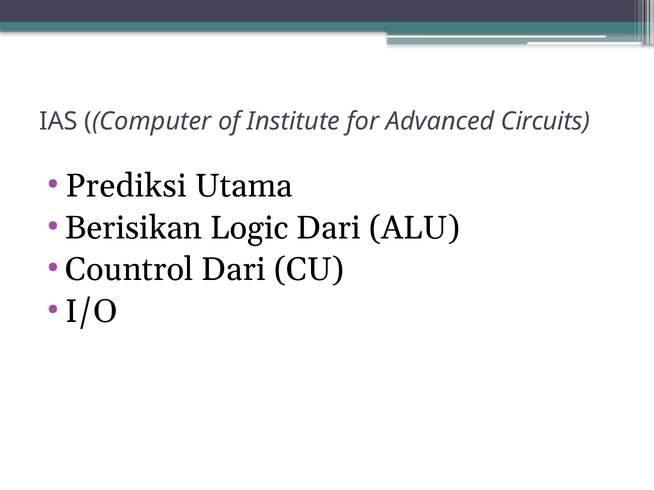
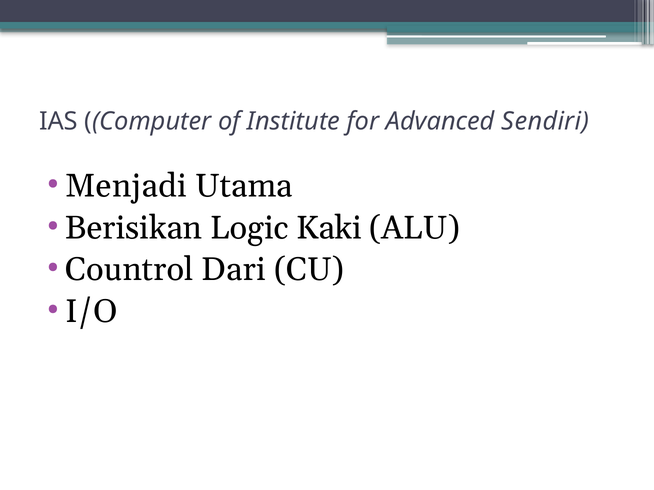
Circuits: Circuits -> Sendiri
Prediksi: Prediksi -> Menjadi
Logic Dari: Dari -> Kaki
